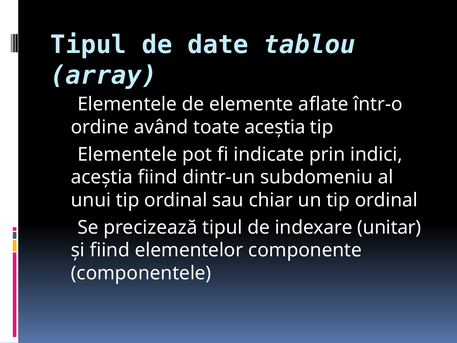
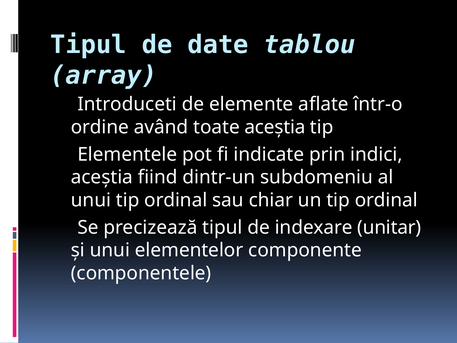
Elementele at (127, 104): Elementele -> Introduceti
și fiind: fiind -> unui
